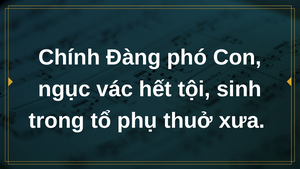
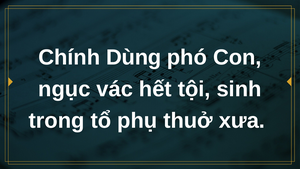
Đàng: Đàng -> Dùng
